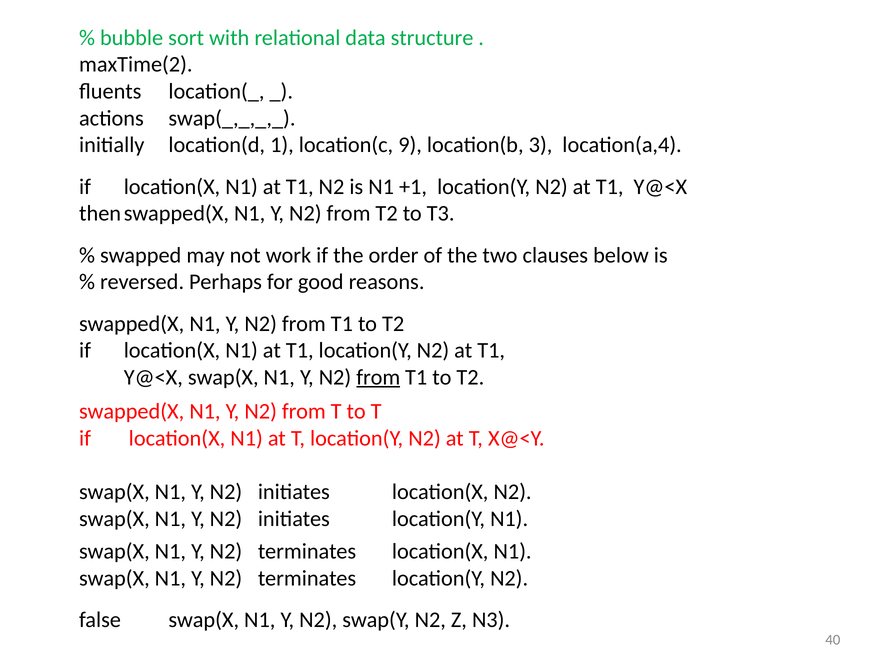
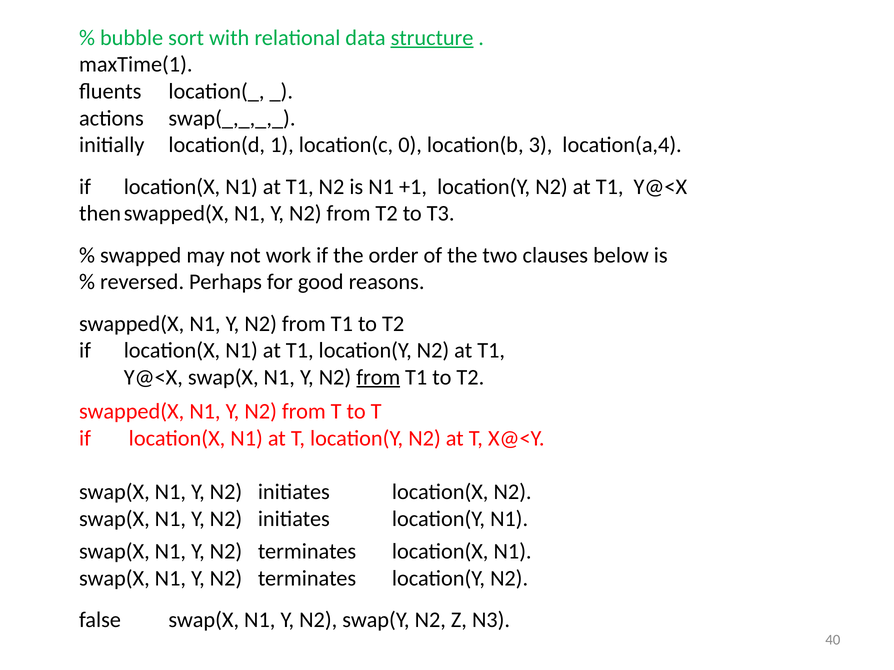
structure underline: none -> present
maxTime(2: maxTime(2 -> maxTime(1
9: 9 -> 0
